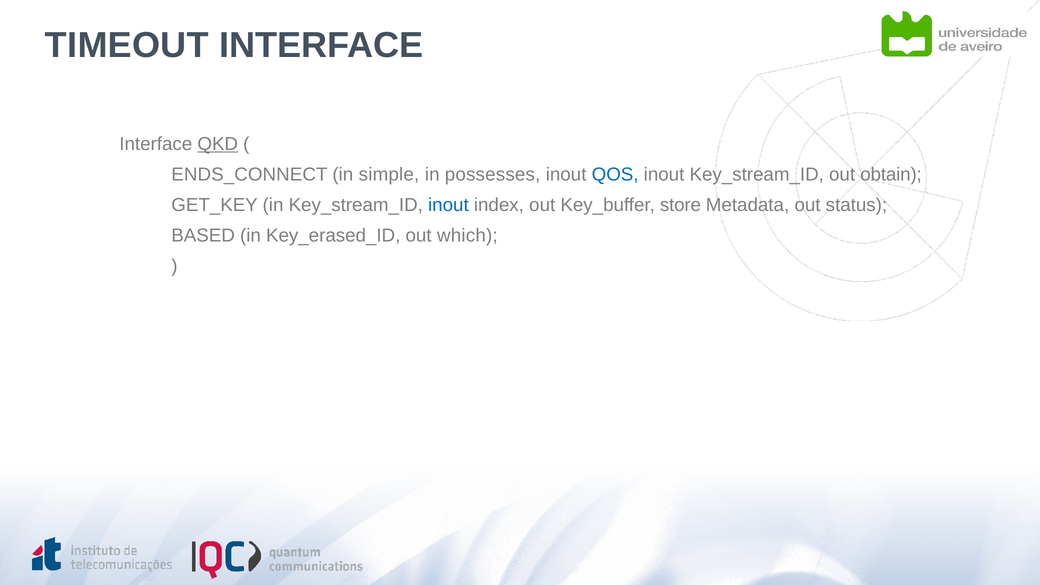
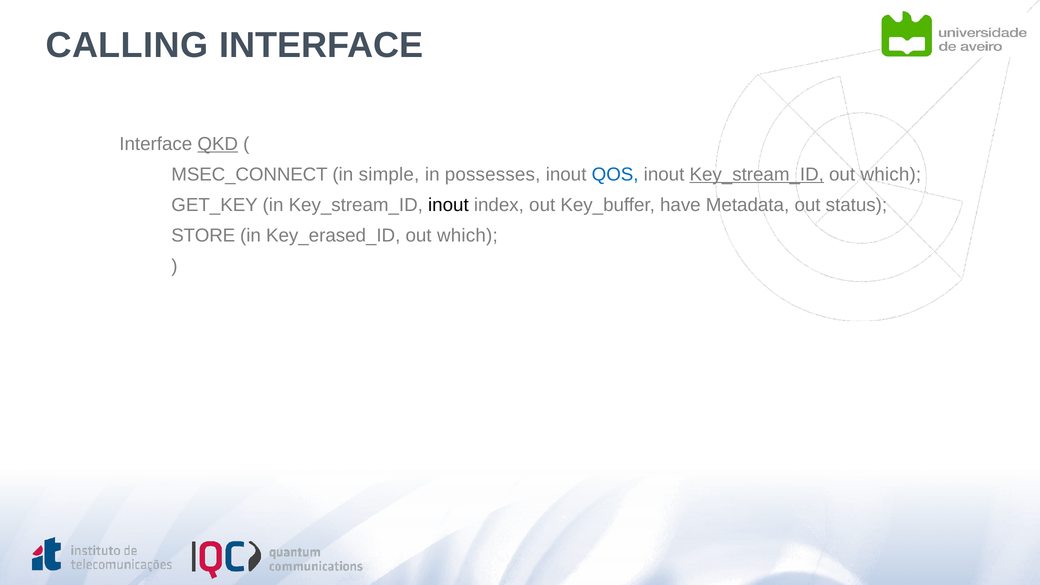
TIMEOUT: TIMEOUT -> CALLING
ENDS_CONNECT: ENDS_CONNECT -> MSEC_CONNECT
Key_stream_ID at (757, 175) underline: none -> present
obtain at (891, 175): obtain -> which
inout at (448, 205) colour: blue -> black
store: store -> have
BASED: BASED -> STORE
